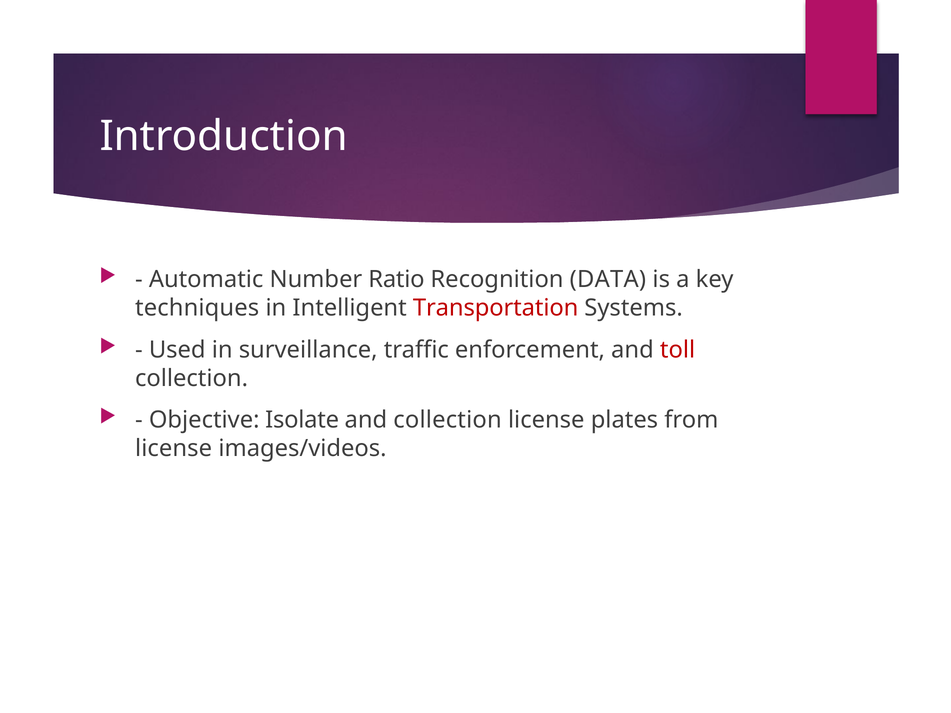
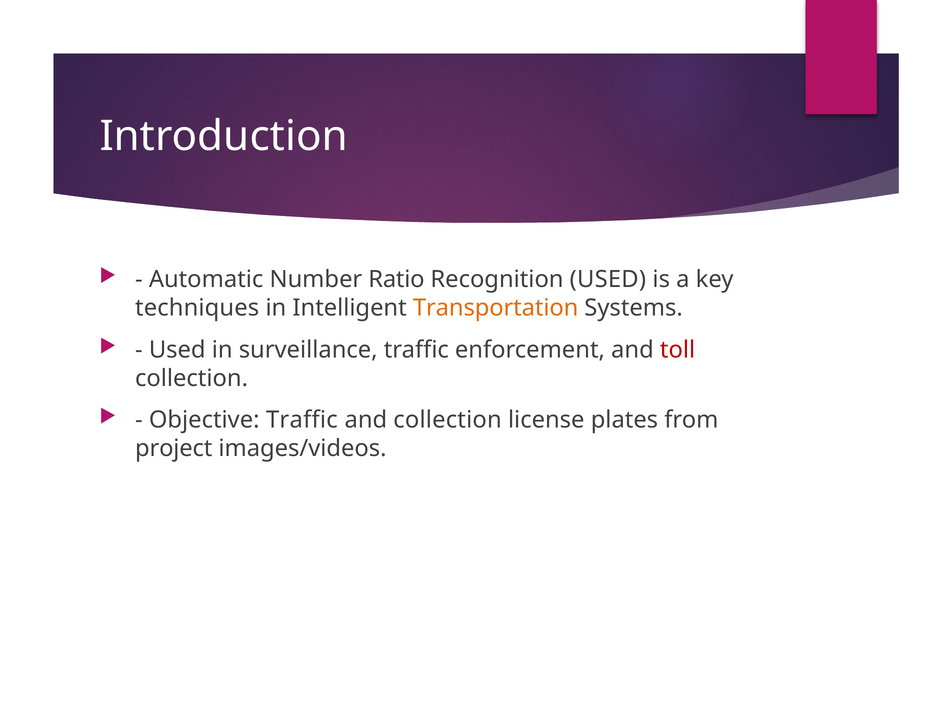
Recognition DATA: DATA -> USED
Transportation colour: red -> orange
Objective Isolate: Isolate -> Traffic
license at (174, 449): license -> project
